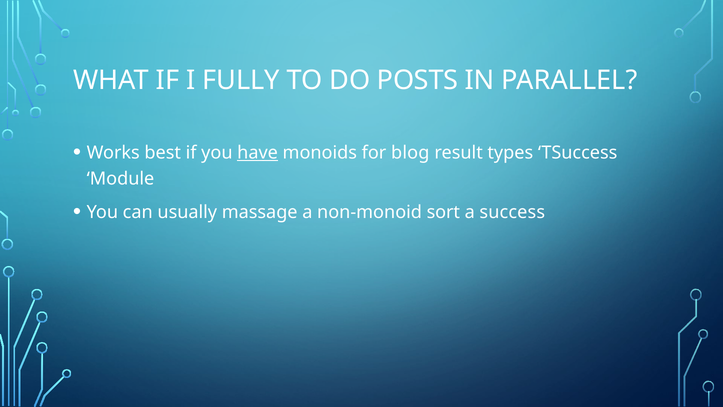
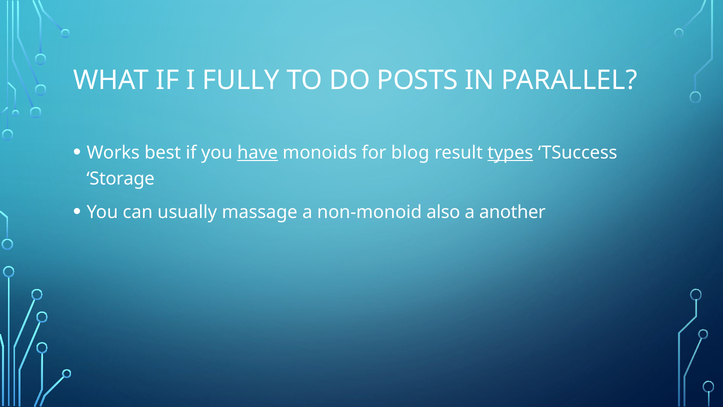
types underline: none -> present
Module: Module -> Storage
sort: sort -> also
success: success -> another
